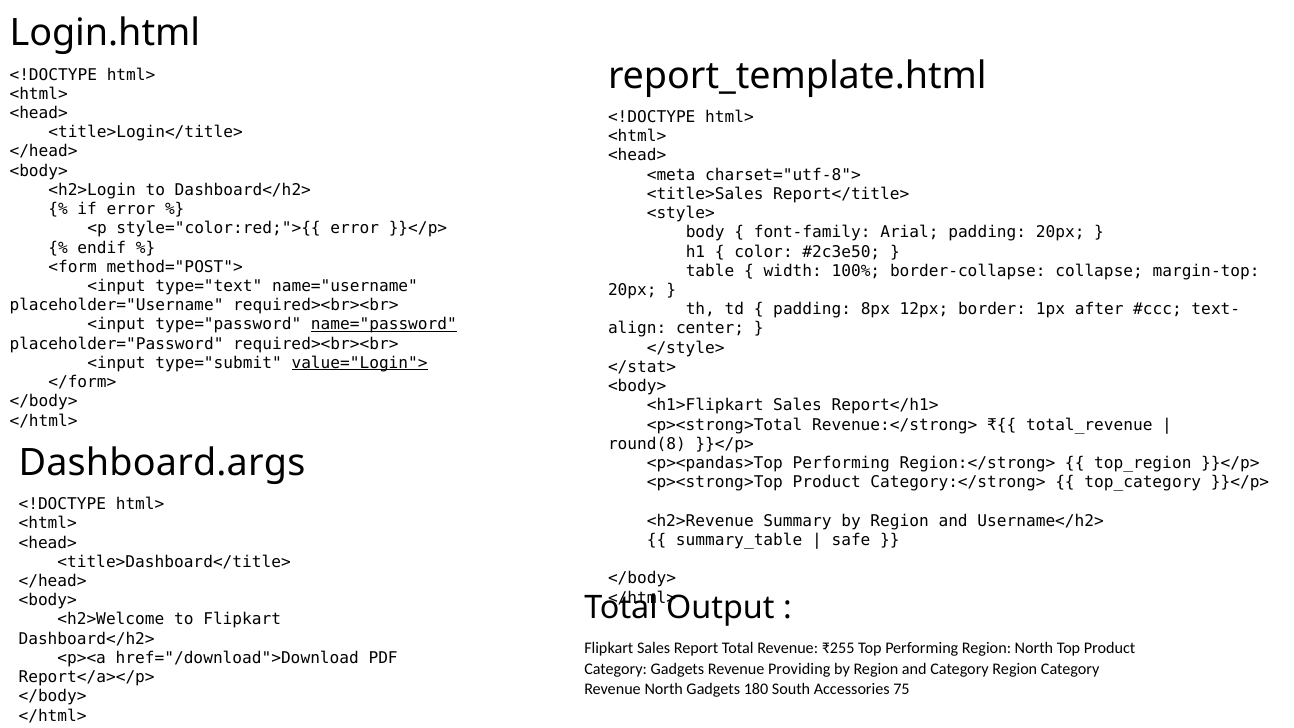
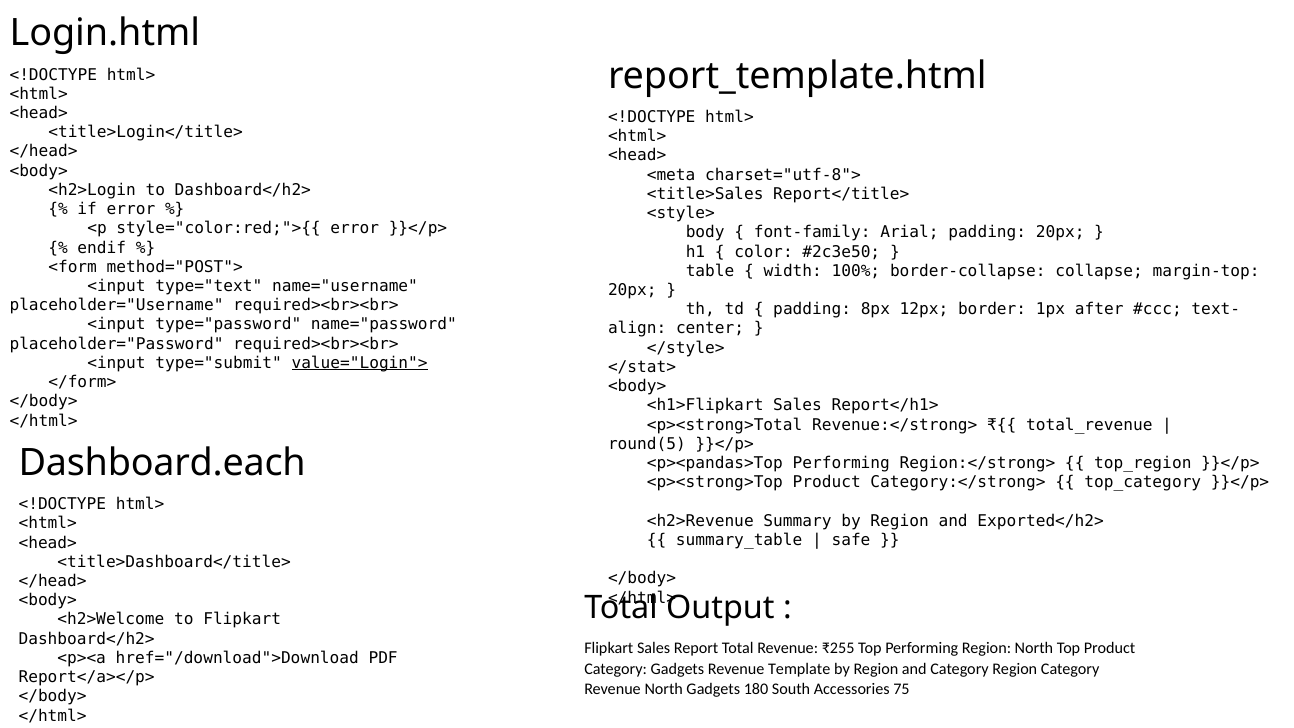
name="password underline: present -> none
round(8: round(8 -> round(5
Dashboard.args: Dashboard.args -> Dashboard.each
Username</h2>: Username</h2> -> Exported</h2>
Providing: Providing -> Template
